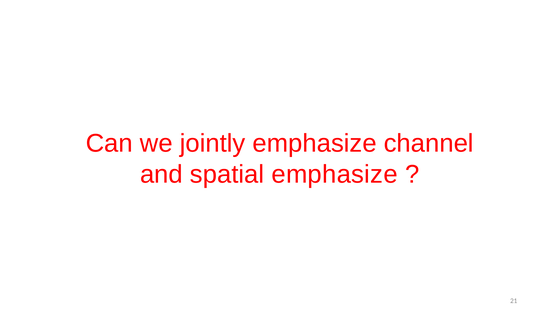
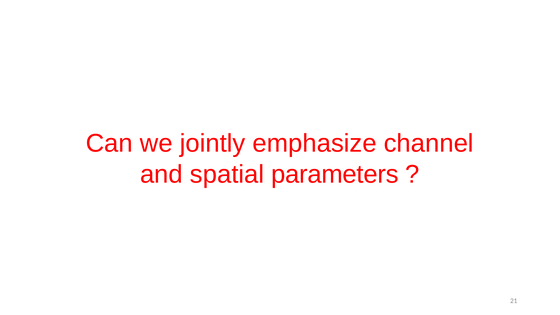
spatial emphasize: emphasize -> parameters
